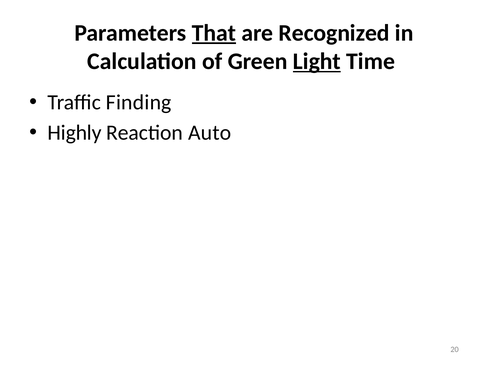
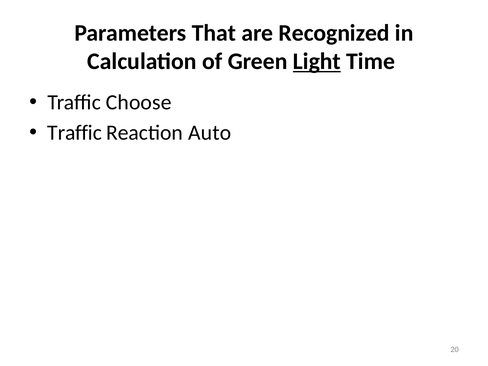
That underline: present -> none
Finding: Finding -> Choose
Highly at (75, 133): Highly -> Traffic
